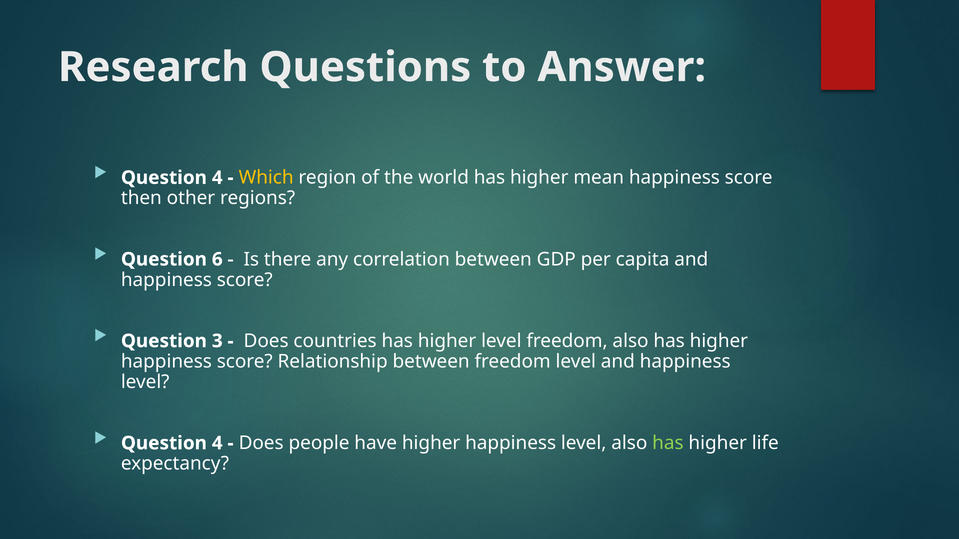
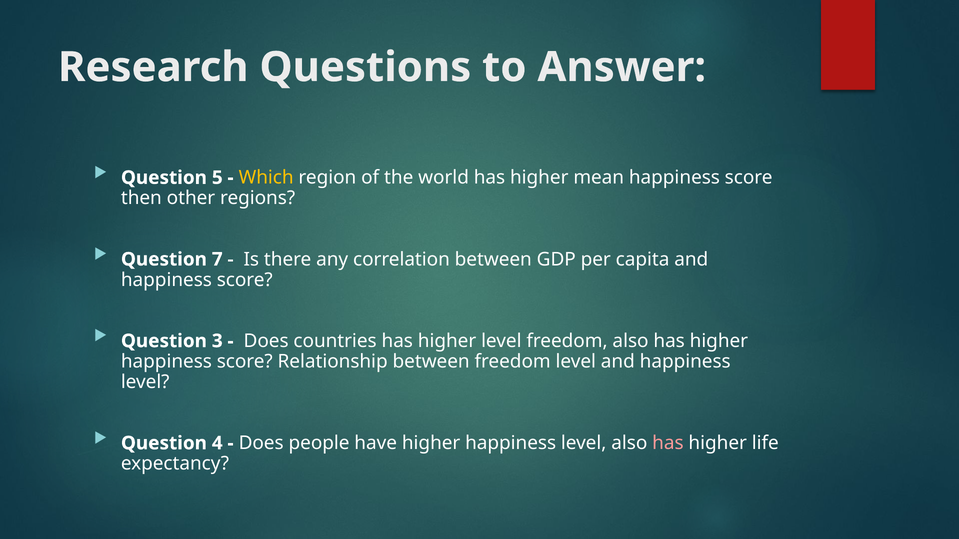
4 at (217, 178): 4 -> 5
6: 6 -> 7
has at (668, 443) colour: light green -> pink
